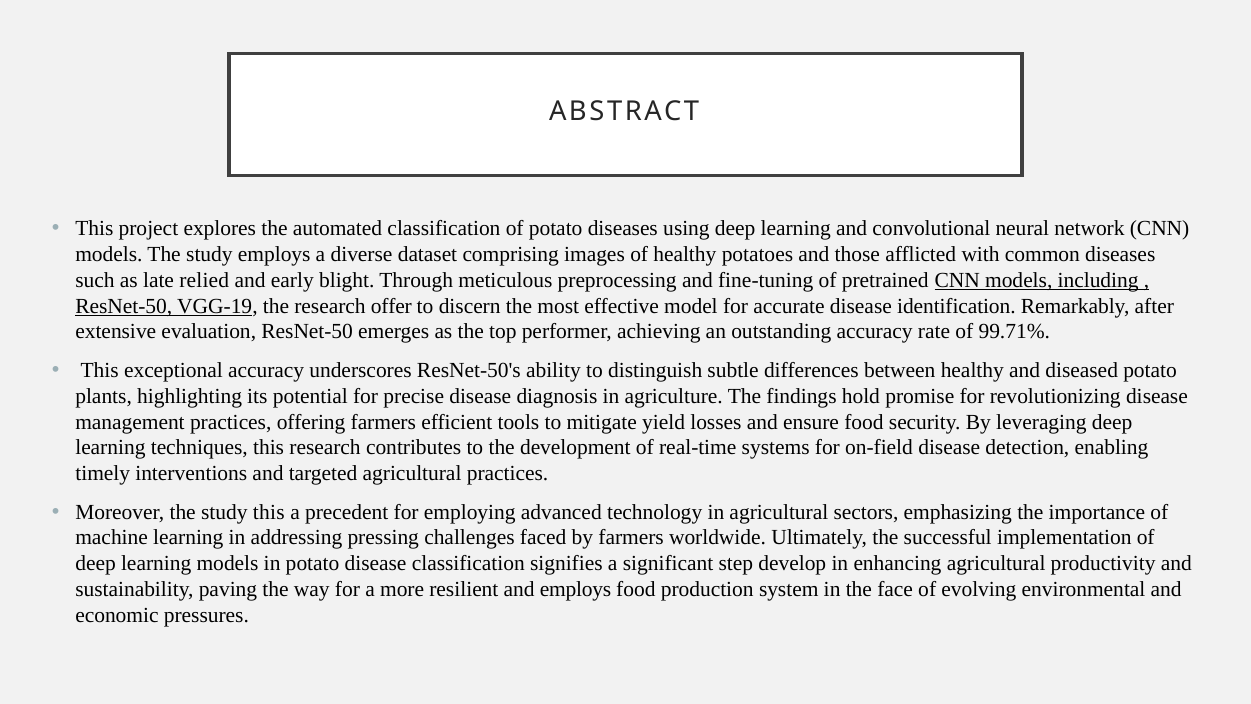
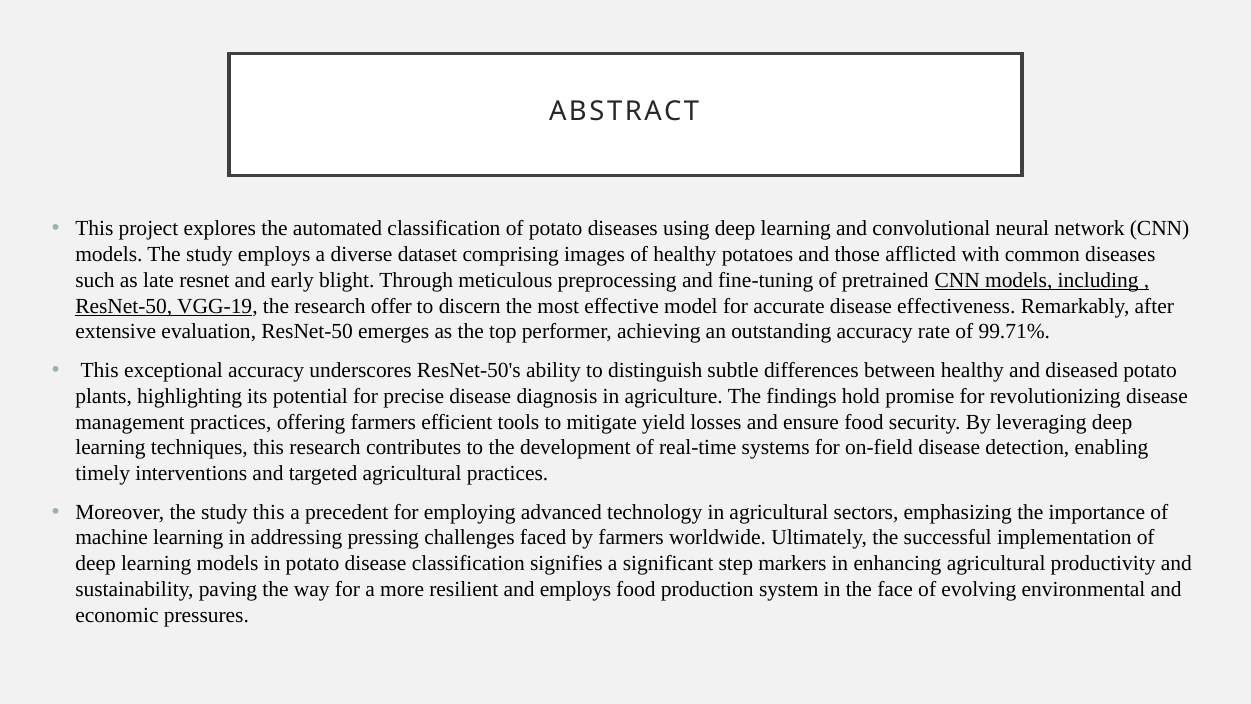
relied: relied -> resnet
identification: identification -> effectiveness
develop: develop -> markers
